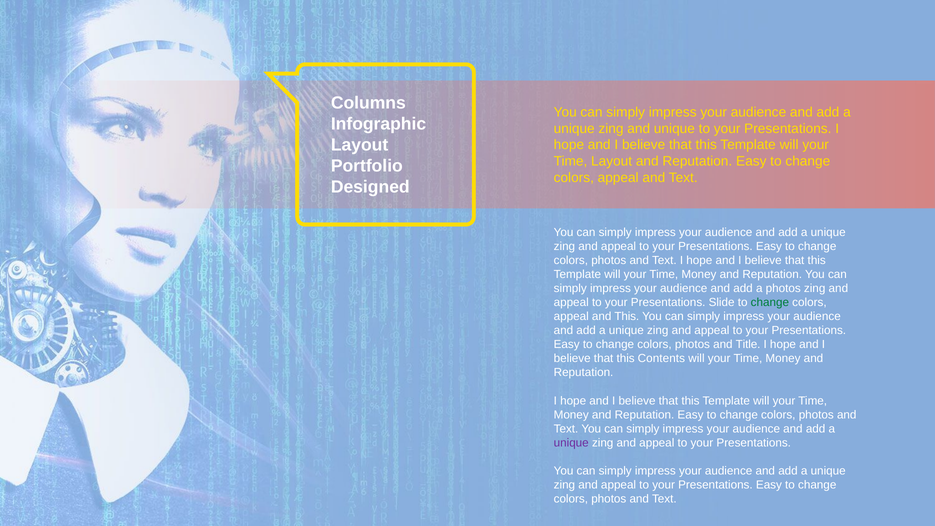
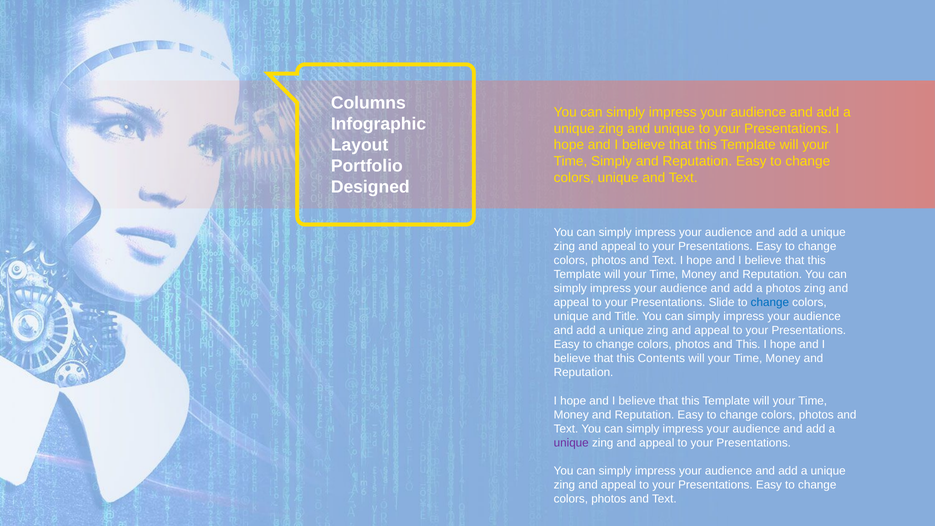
Time Layout: Layout -> Simply
appeal at (618, 178): appeal -> unique
change at (770, 302) colour: green -> blue
appeal at (571, 316): appeal -> unique
and This: This -> Title
and Title: Title -> This
